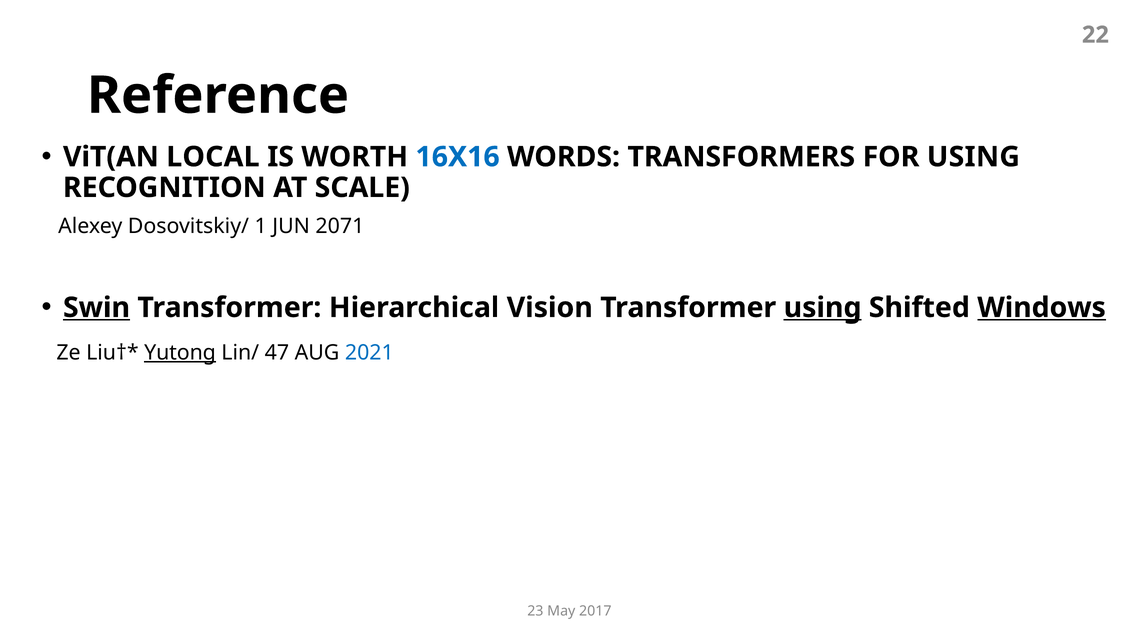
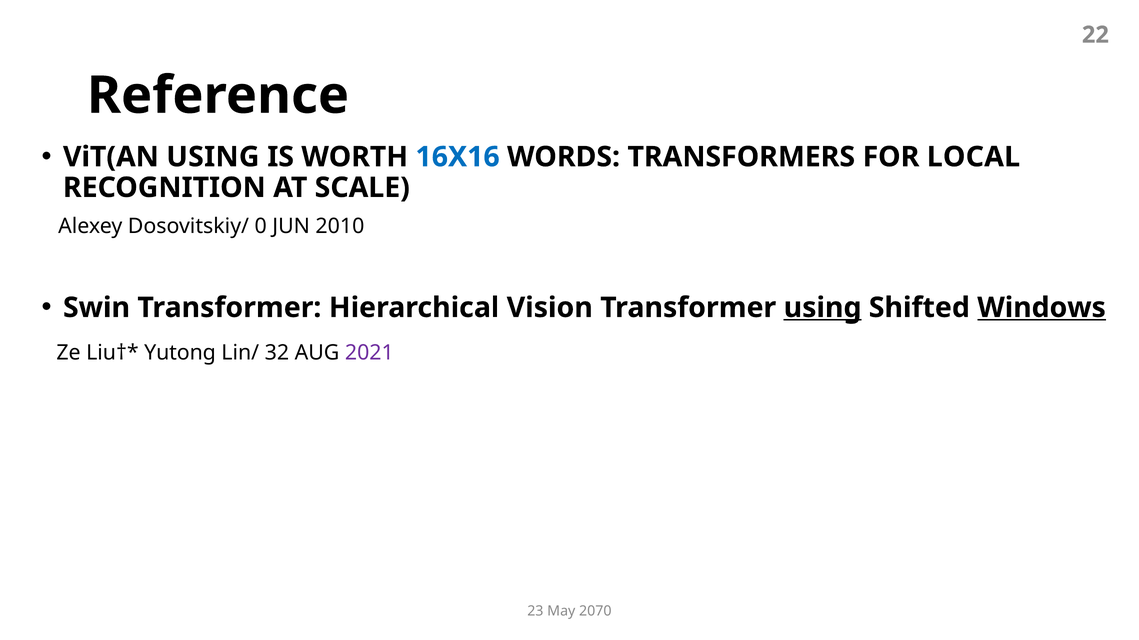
ViT(AN LOCAL: LOCAL -> USING
FOR USING: USING -> LOCAL
1: 1 -> 0
2071: 2071 -> 2010
Swin underline: present -> none
Yutong underline: present -> none
47: 47 -> 32
2021 colour: blue -> purple
2017: 2017 -> 2070
